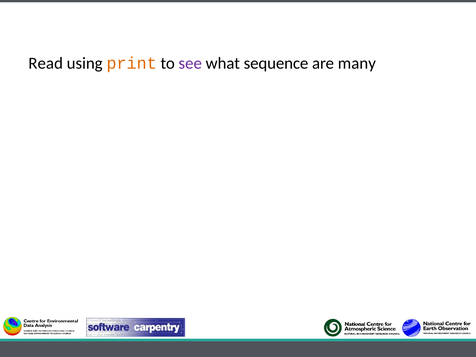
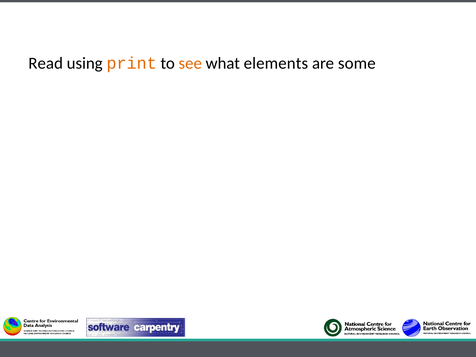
see colour: purple -> orange
sequence: sequence -> elements
many: many -> some
